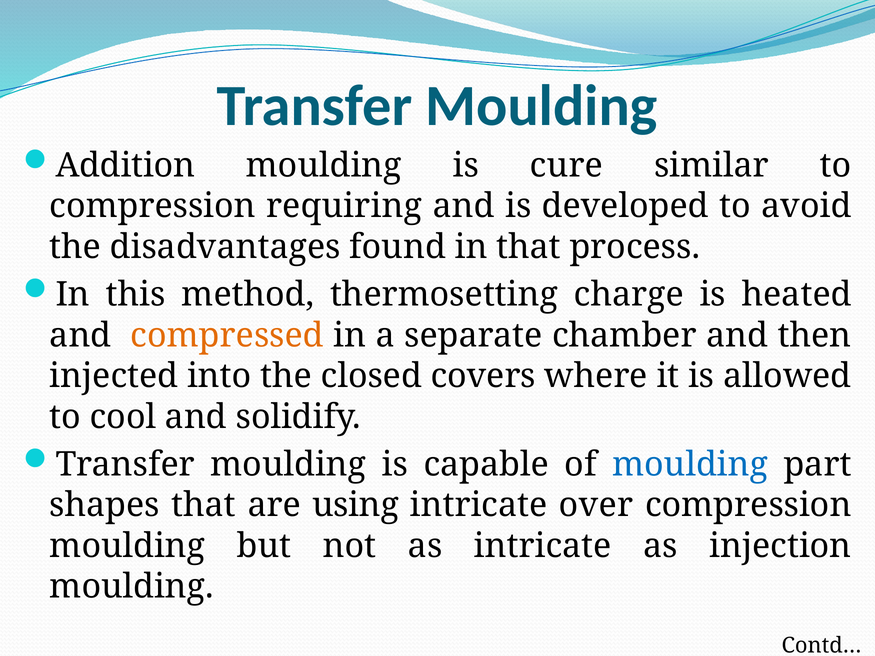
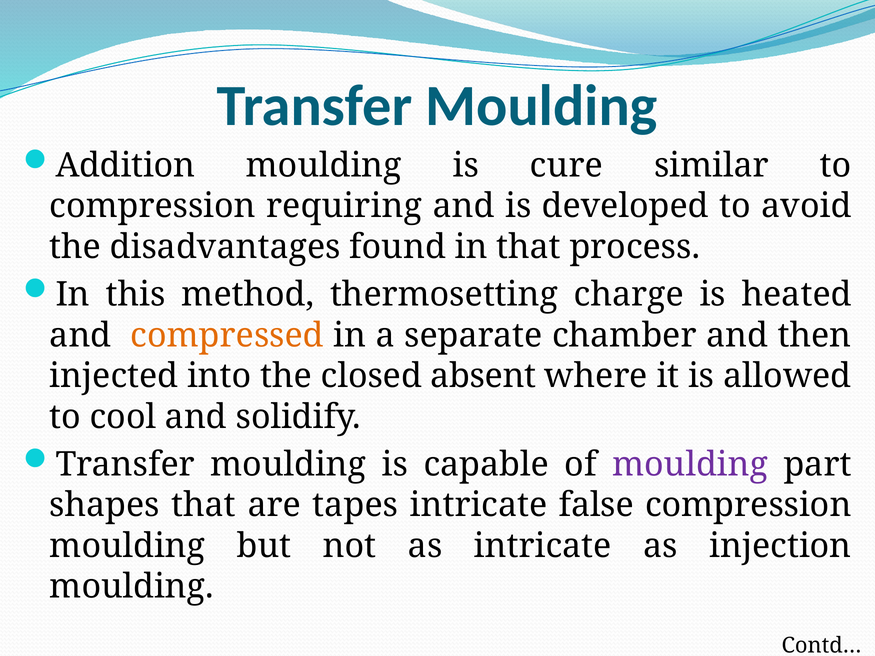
covers: covers -> absent
moulding at (690, 465) colour: blue -> purple
using: using -> tapes
over: over -> false
